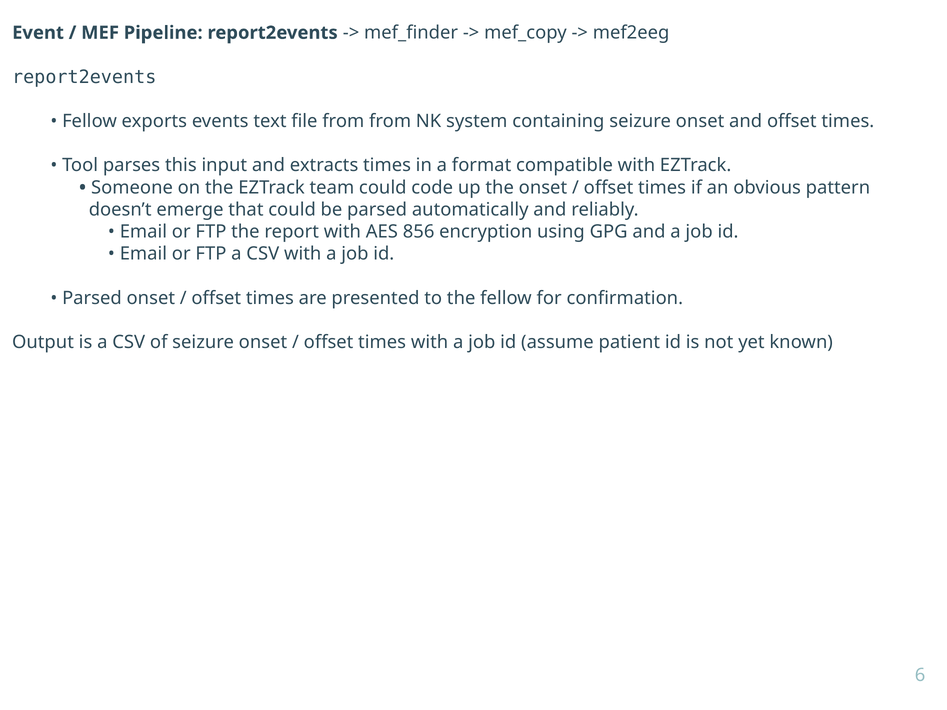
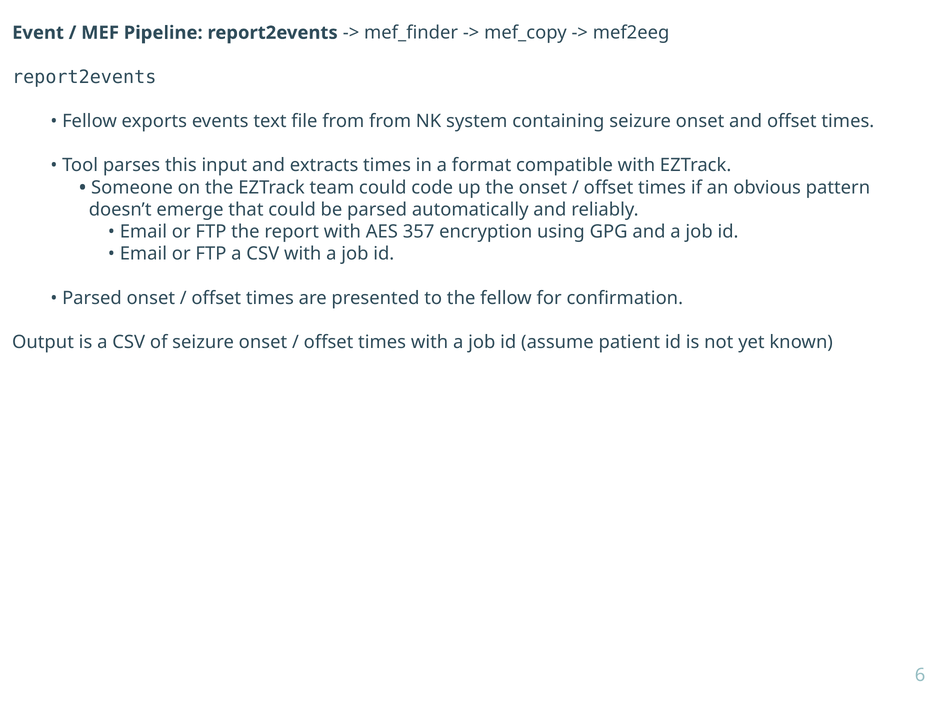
856: 856 -> 357
